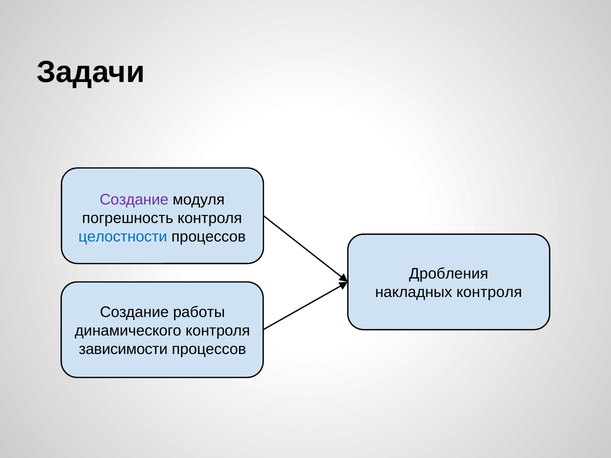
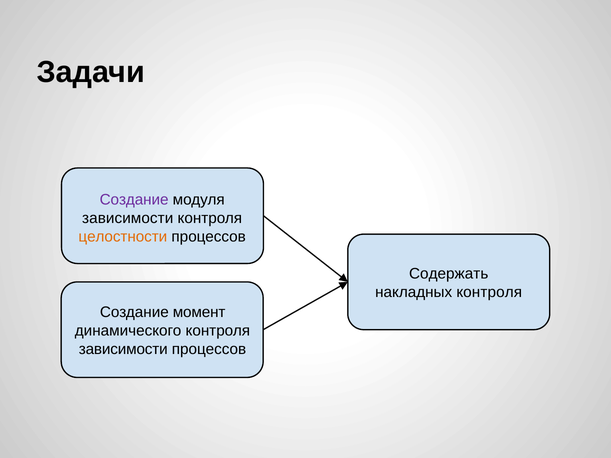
погрешность at (128, 218): погрешность -> зависимости
целостности colour: blue -> orange
Дробления: Дробления -> Содержать
работы: работы -> момент
